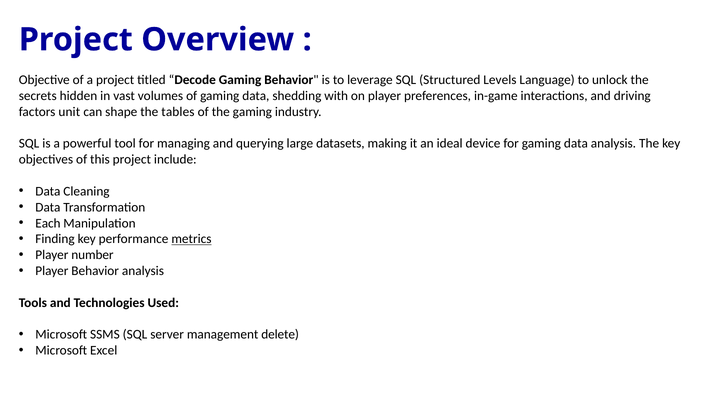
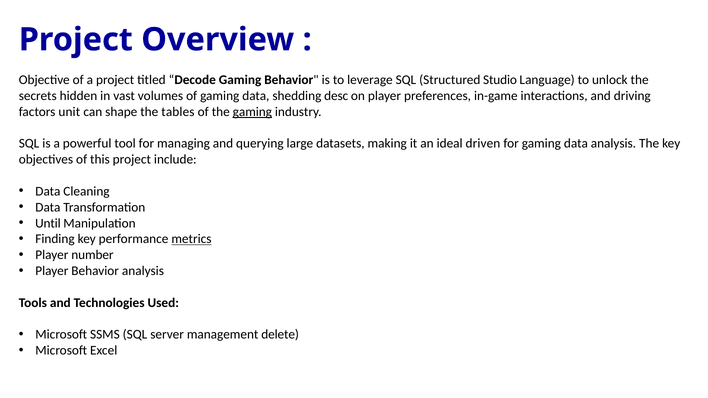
Levels: Levels -> Studio
with: with -> desc
gaming at (252, 112) underline: none -> present
device: device -> driven
Each: Each -> Until
